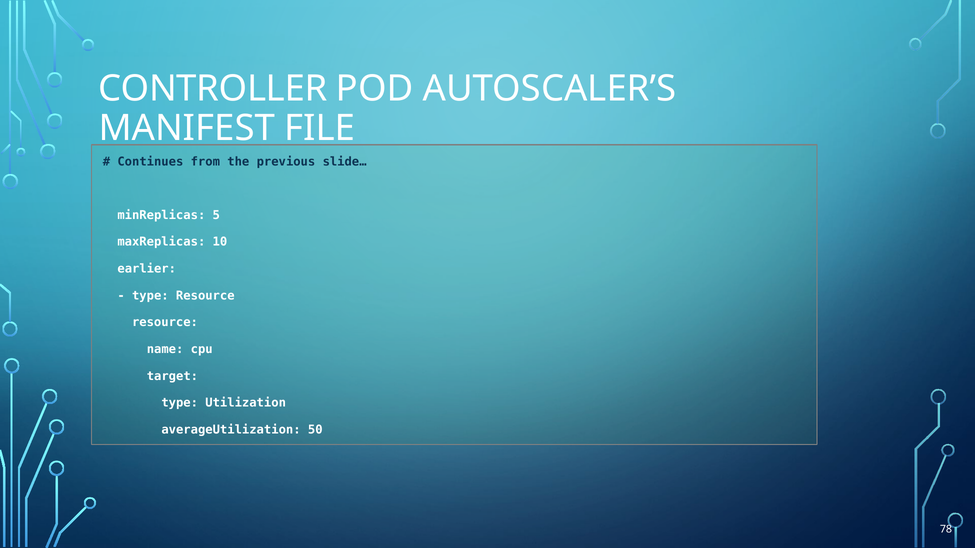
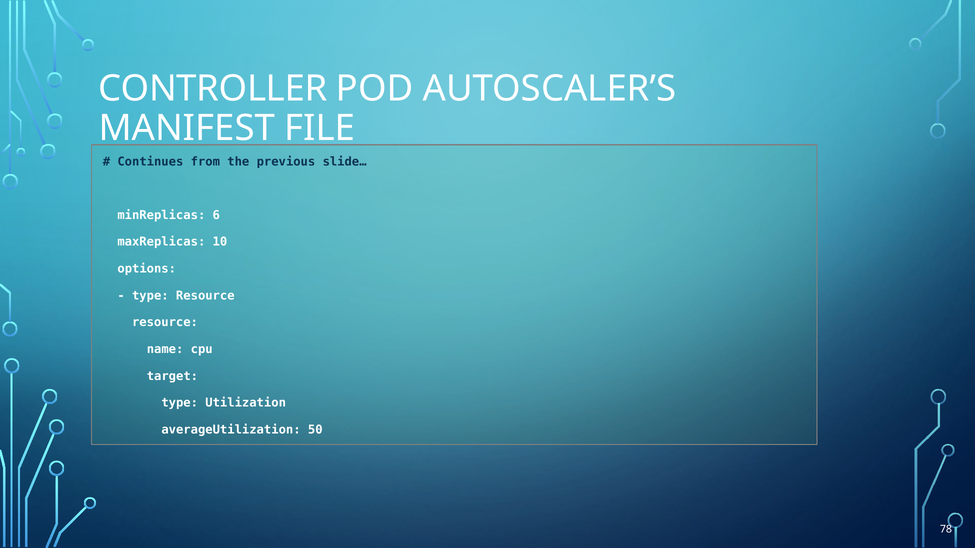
5: 5 -> 6
earlier: earlier -> options
